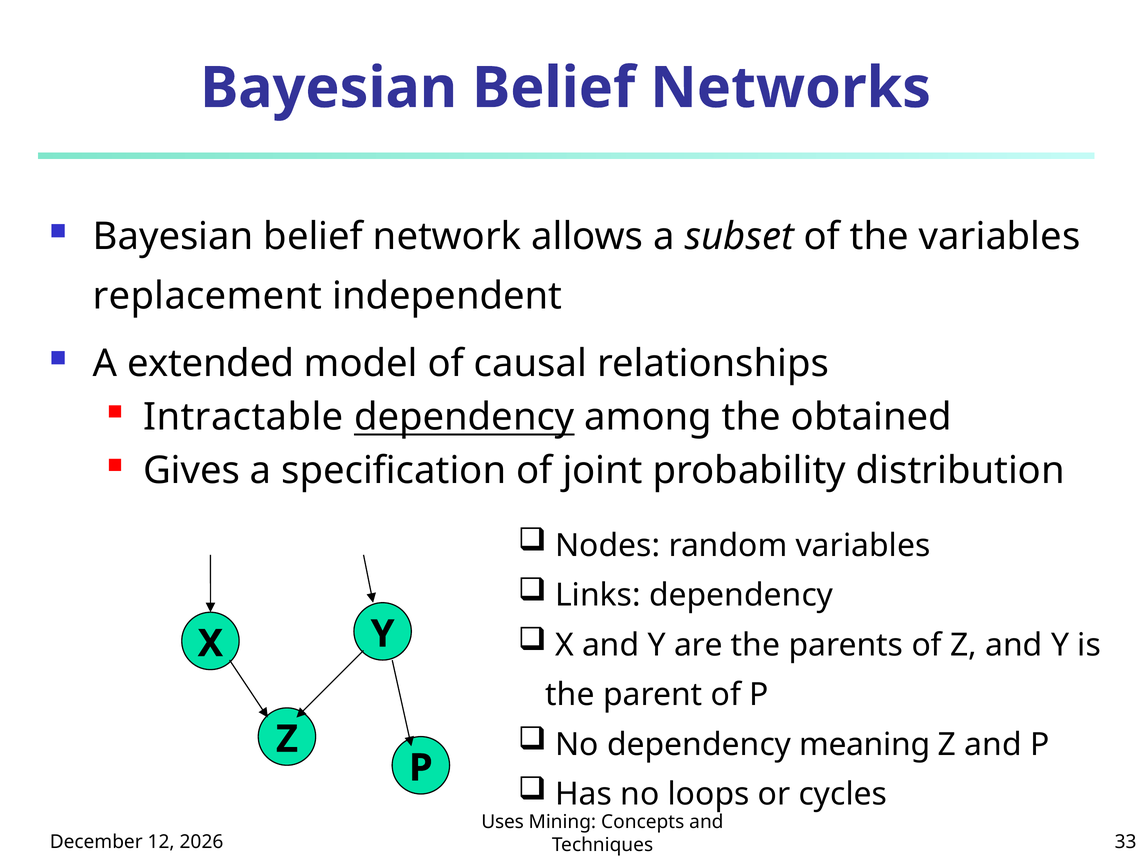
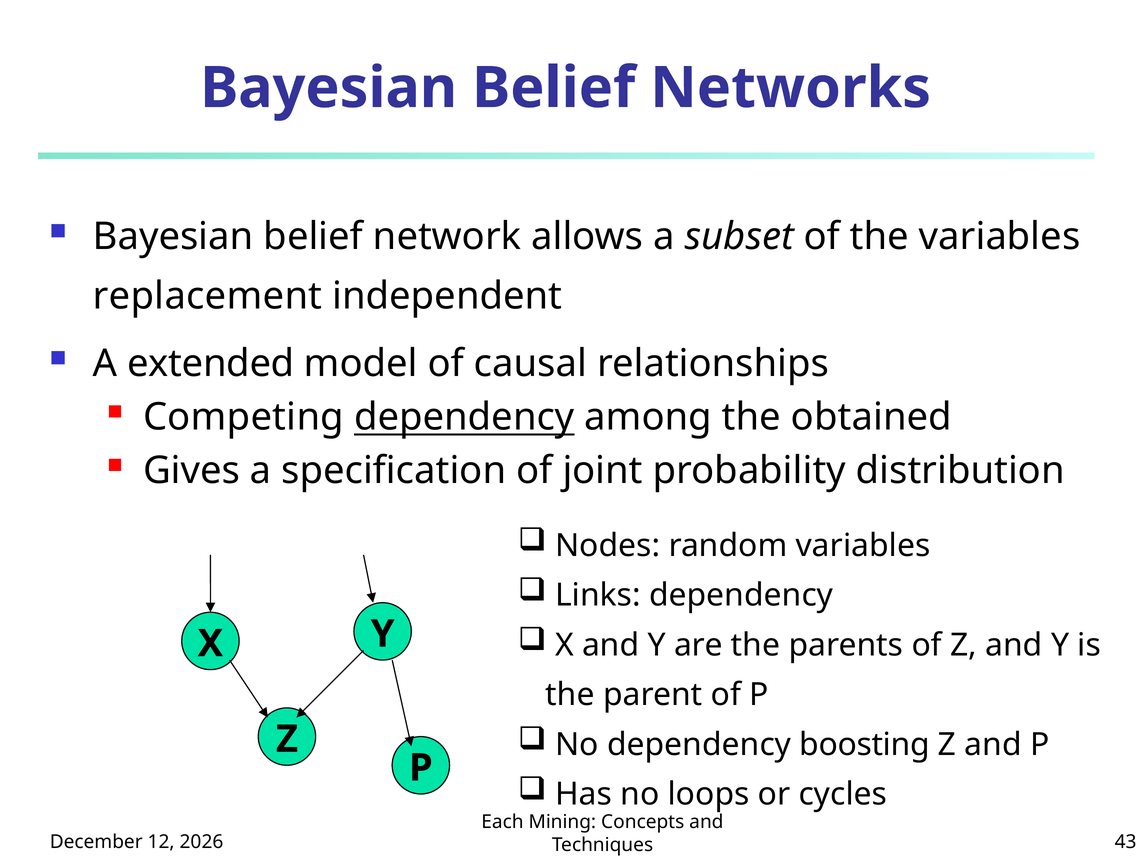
Intractable: Intractable -> Competing
meaning: meaning -> boosting
Uses: Uses -> Each
33: 33 -> 43
